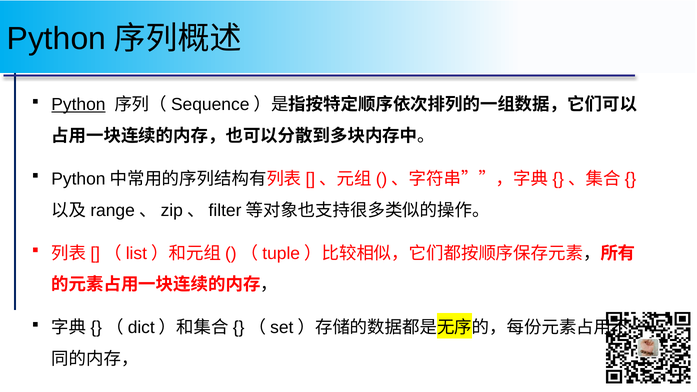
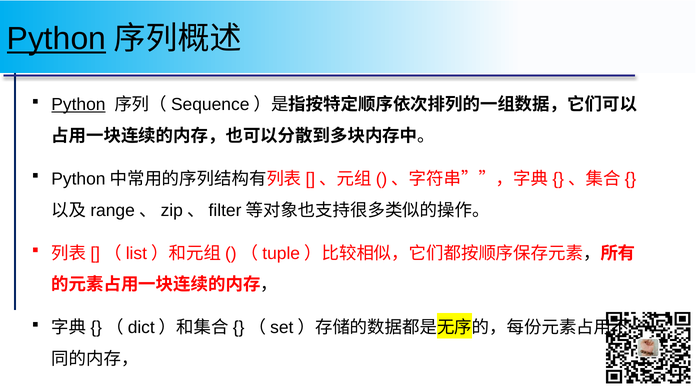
Python at (56, 39) underline: none -> present
